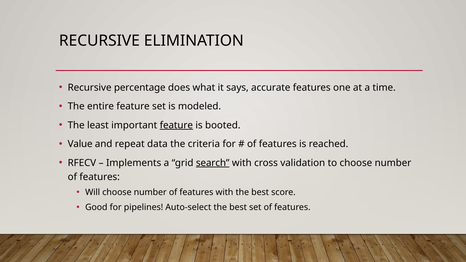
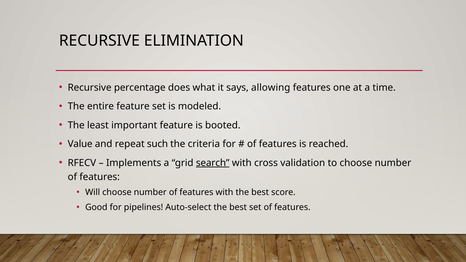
accurate: accurate -> allowing
feature at (176, 125) underline: present -> none
data: data -> such
